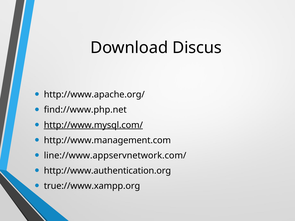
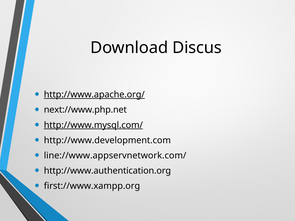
http://www.apache.org/ underline: none -> present
find://www.php.net: find://www.php.net -> next://www.php.net
http://www.management.com: http://www.management.com -> http://www.development.com
true://www.xampp.org: true://www.xampp.org -> first://www.xampp.org
